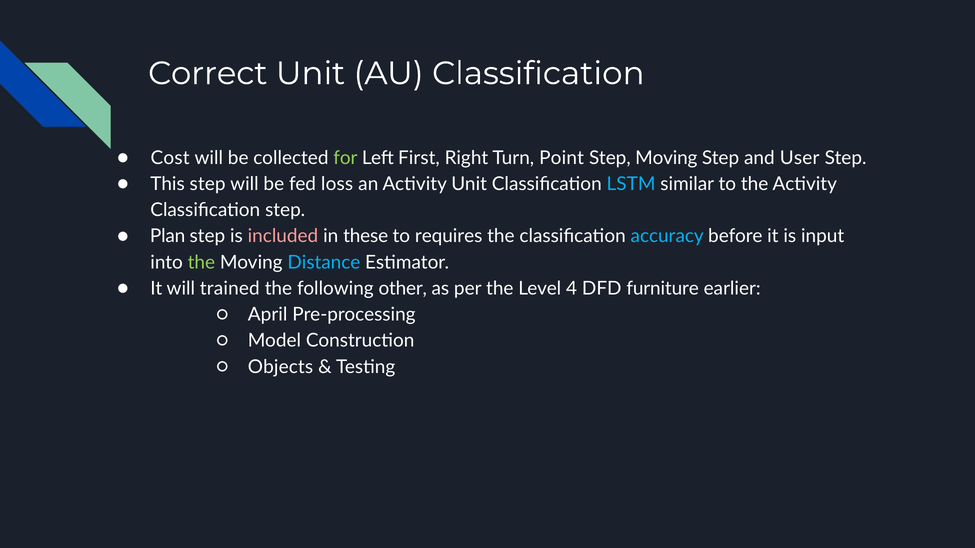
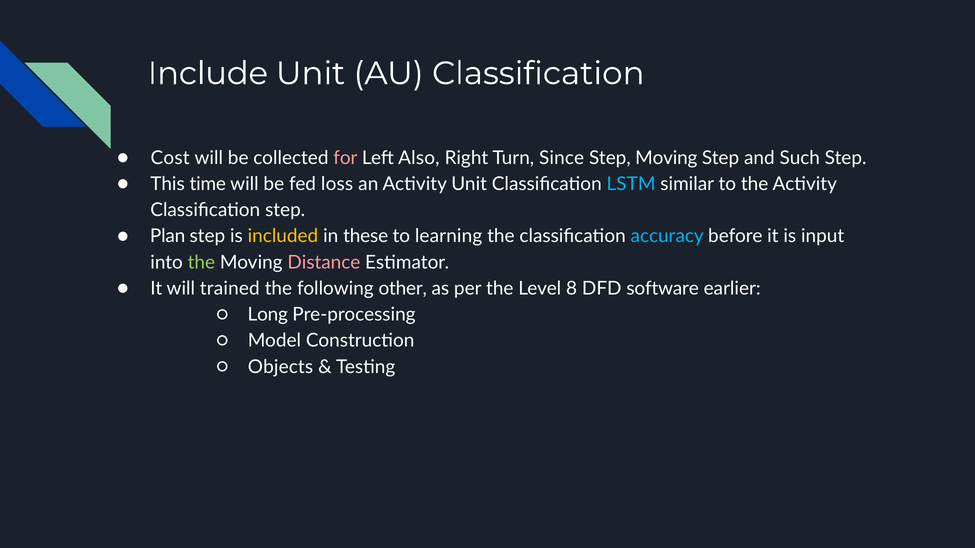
Correct: Correct -> Include
for colour: light green -> pink
First: First -> Also
Point: Point -> Since
User: User -> Such
This step: step -> time
included colour: pink -> yellow
requires: requires -> learning
Distance colour: light blue -> pink
4: 4 -> 8
furniture: furniture -> software
April: April -> Long
